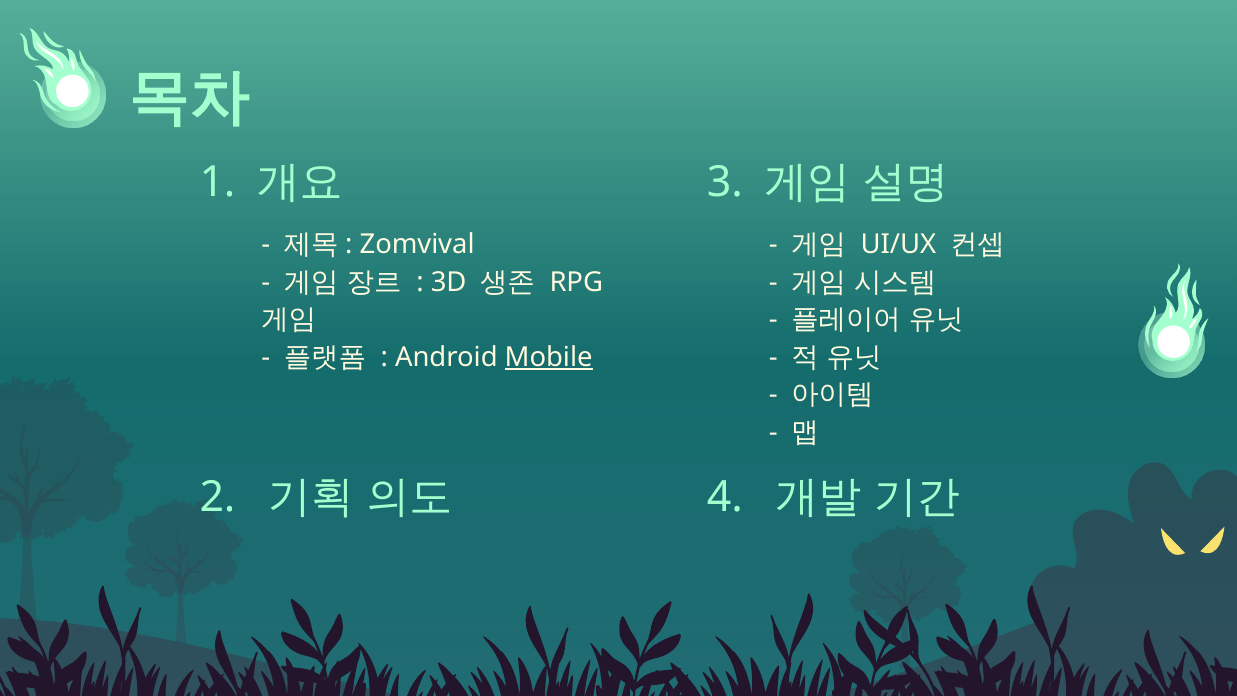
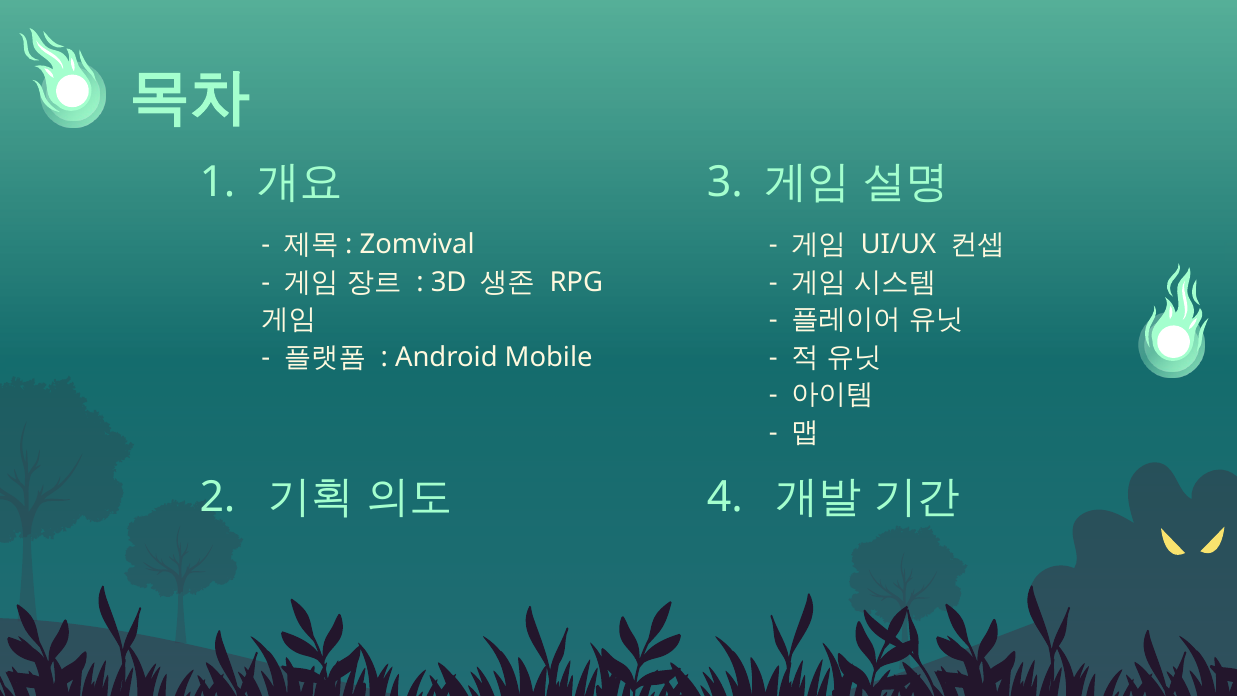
Mobile underline: present -> none
